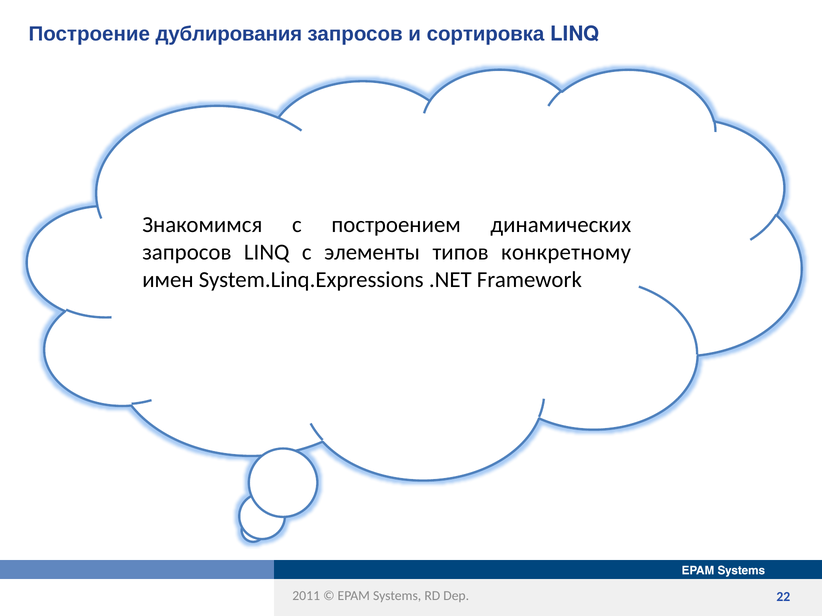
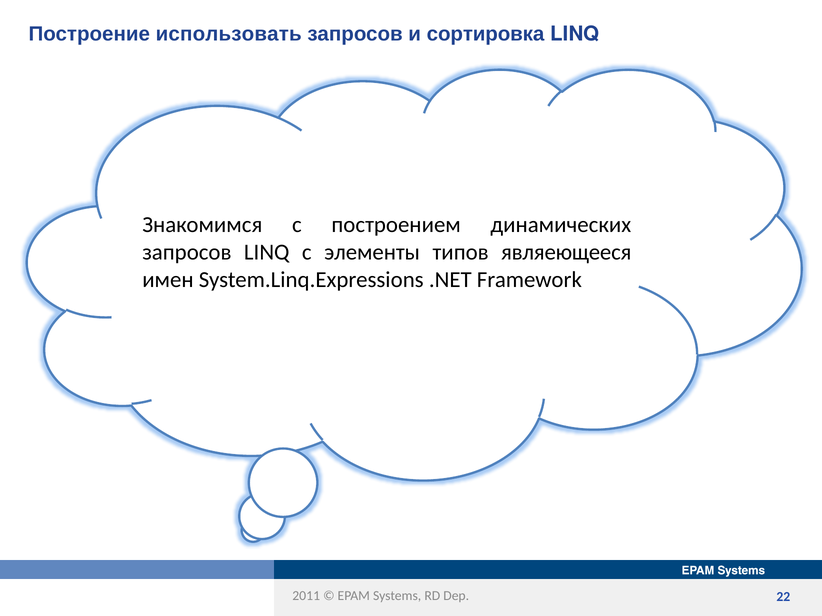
дублирования: дублирования -> использовать
конкретному: конкретному -> являеющееся
